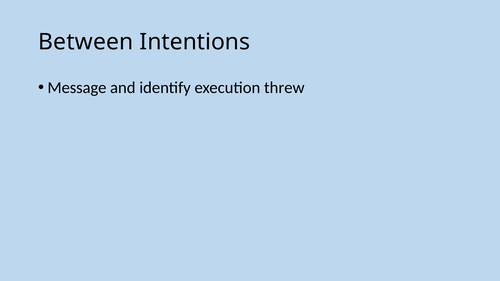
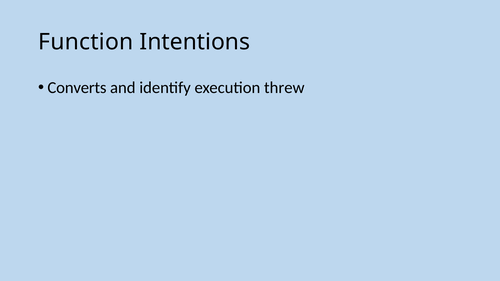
Between: Between -> Function
Message: Message -> Converts
